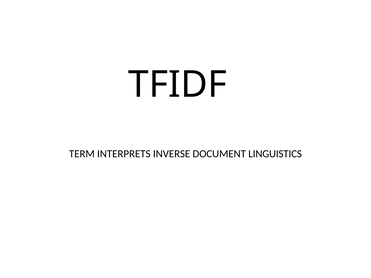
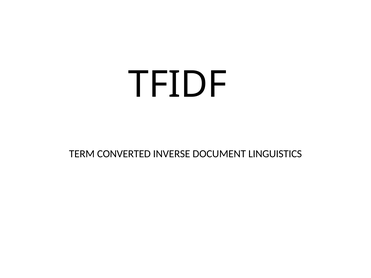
INTERPRETS: INTERPRETS -> CONVERTED
